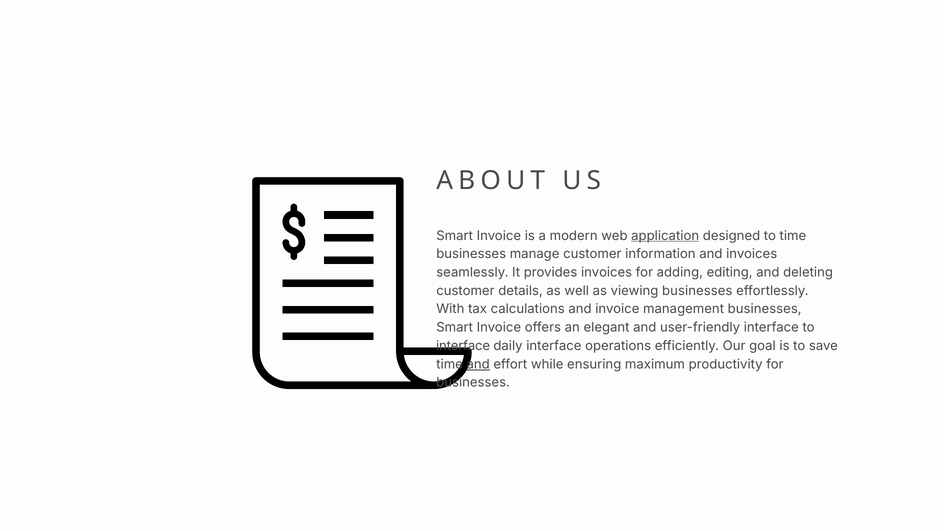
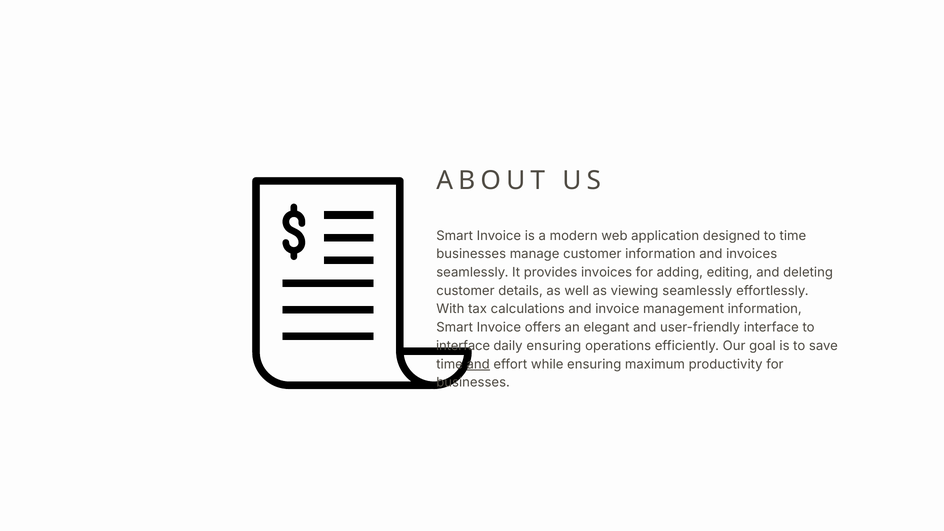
application underline: present -> none
viewing businesses: businesses -> seamlessly
management businesses: businesses -> information
daily interface: interface -> ensuring
